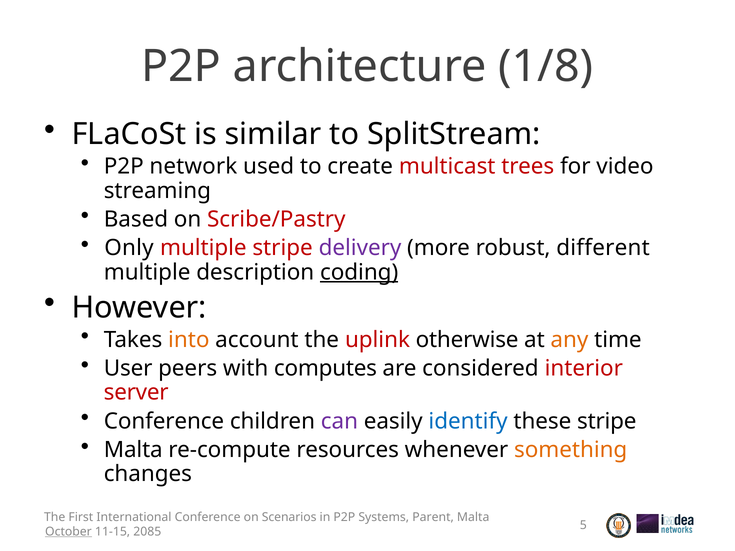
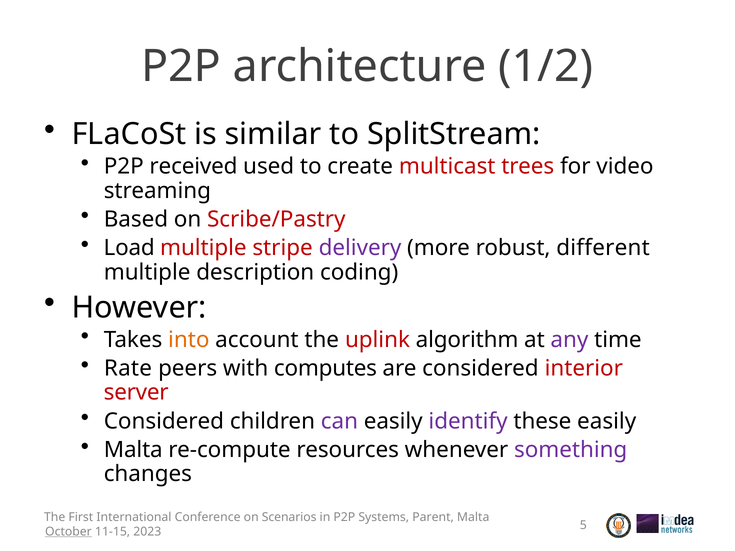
1/8: 1/8 -> 1/2
network: network -> received
Only: Only -> Load
coding underline: present -> none
otherwise: otherwise -> algorithm
any colour: orange -> purple
User: User -> Rate
Conference at (164, 421): Conference -> Considered
identify colour: blue -> purple
these stripe: stripe -> easily
something colour: orange -> purple
2085: 2085 -> 2023
